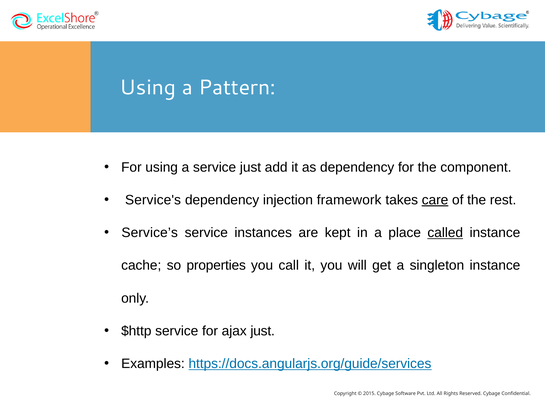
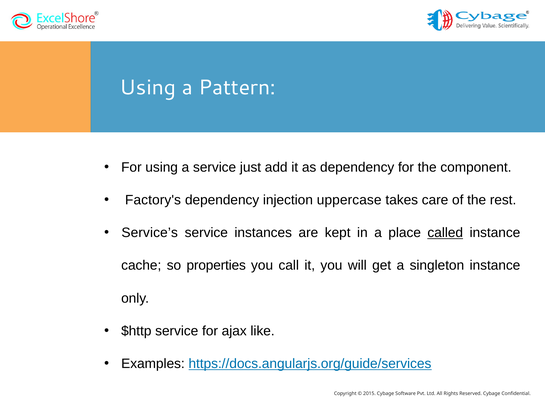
Service's: Service's -> Factory's
framework: framework -> uppercase
care underline: present -> none
ajax just: just -> like
